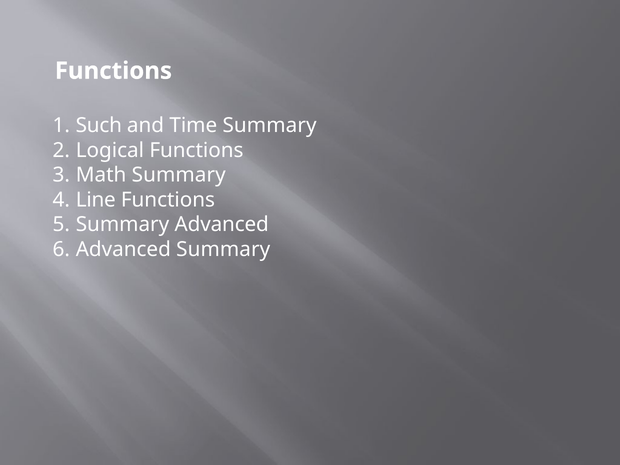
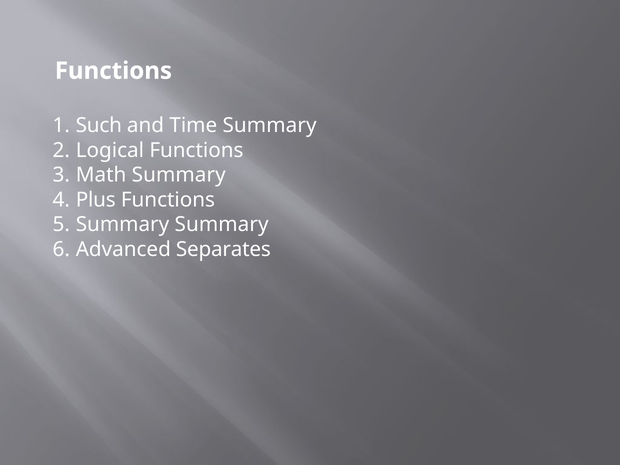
Line: Line -> Plus
Summary Advanced: Advanced -> Summary
Advanced Summary: Summary -> Separates
